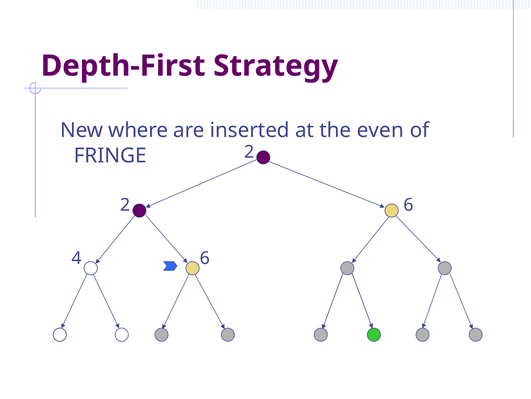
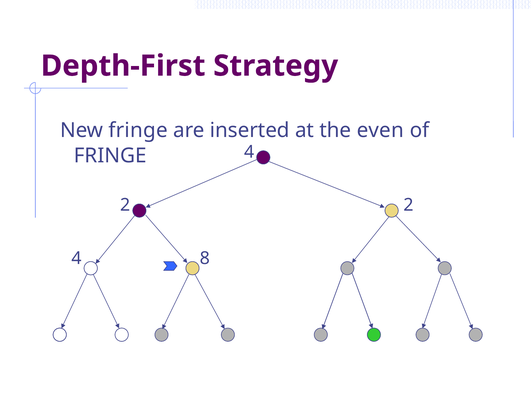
New where: where -> fringe
FRINGE 2: 2 -> 4
2 6: 6 -> 2
4 6: 6 -> 8
